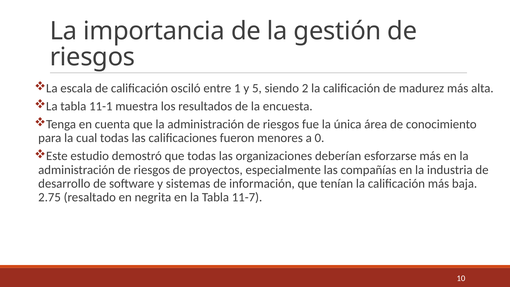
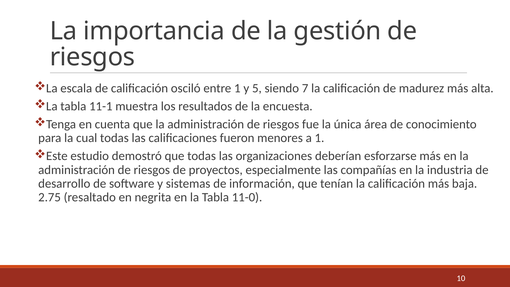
2: 2 -> 7
a 0: 0 -> 1
11-7: 11-7 -> 11-0
